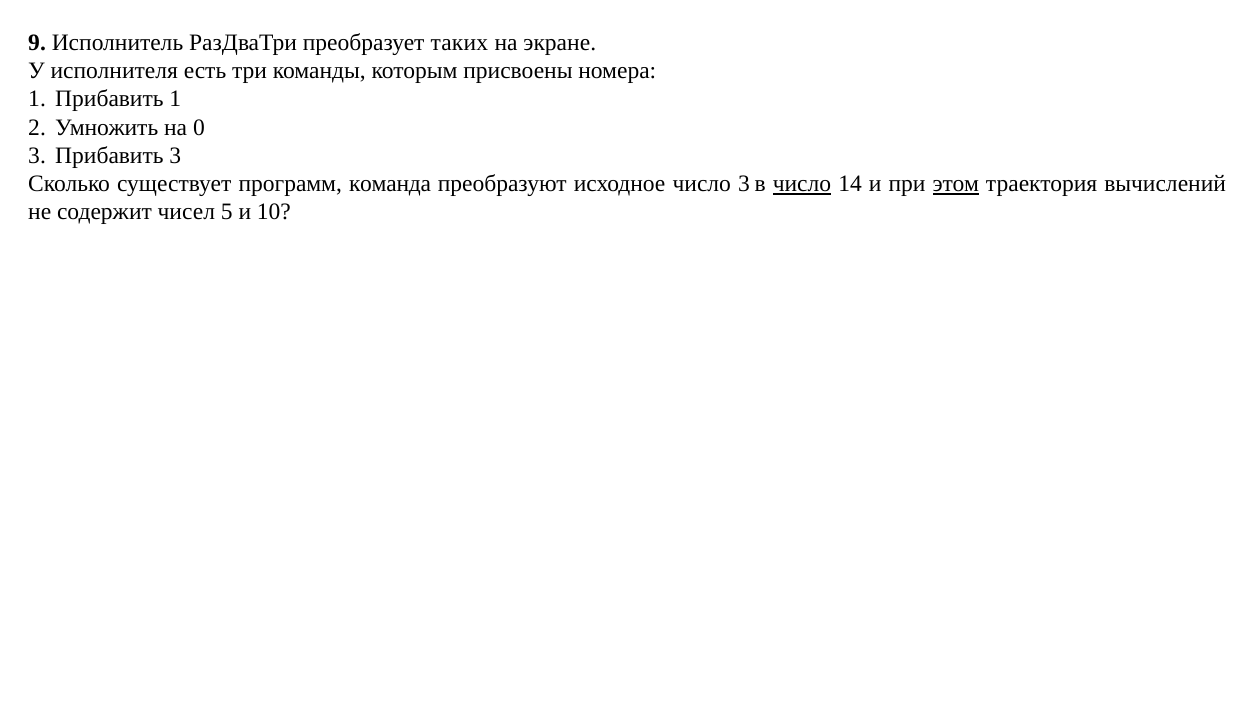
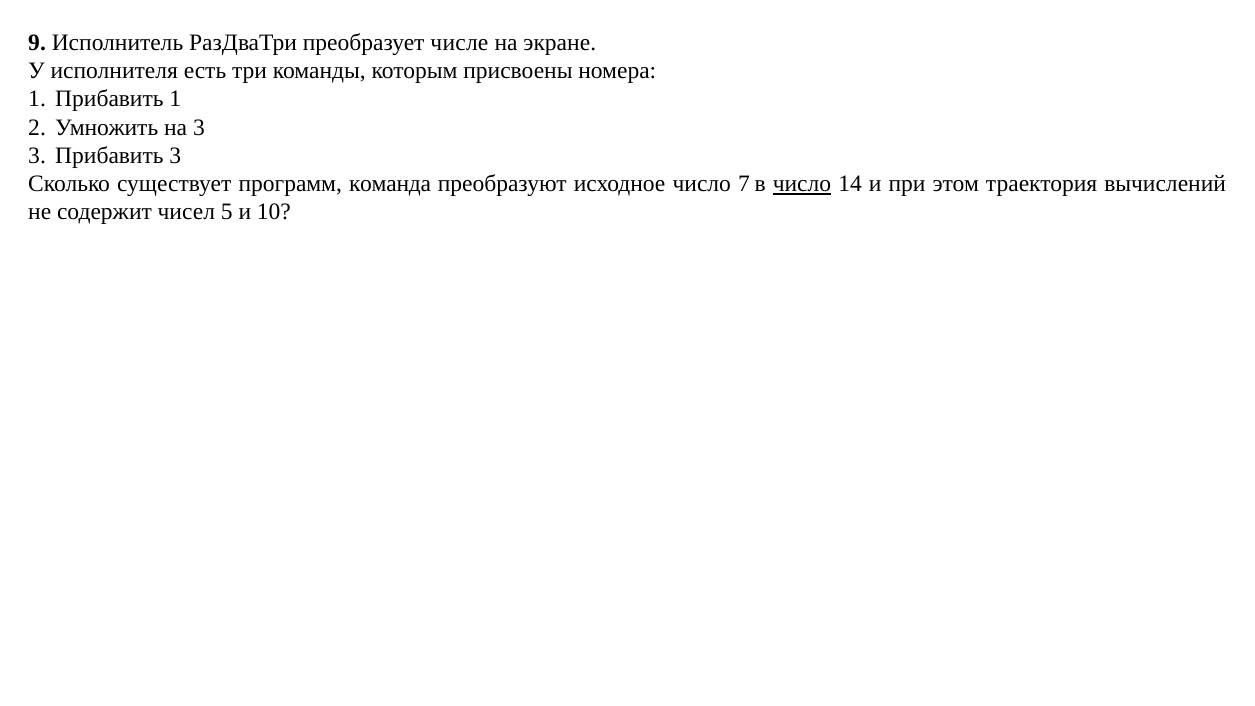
таких: таких -> числе
на 0: 0 -> 3
число 3: 3 -> 7
этом underline: present -> none
